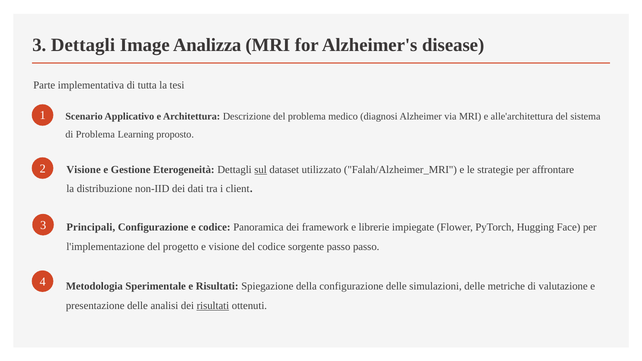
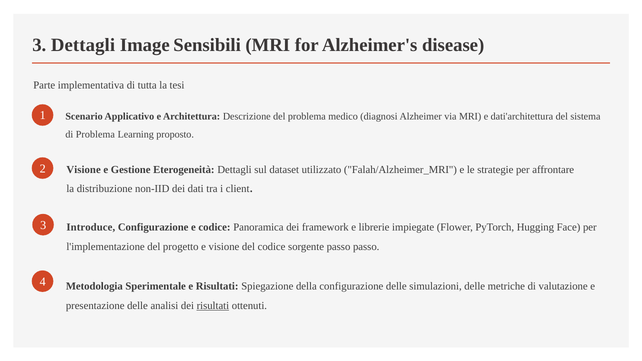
Analizza: Analizza -> Sensibili
alle'architettura: alle'architettura -> dati'architettura
sul underline: present -> none
Principali: Principali -> Introduce
